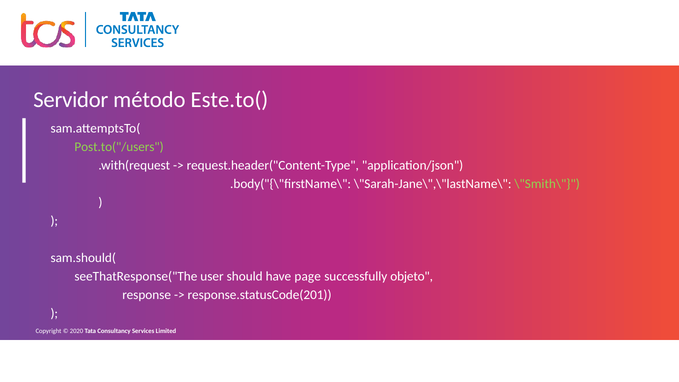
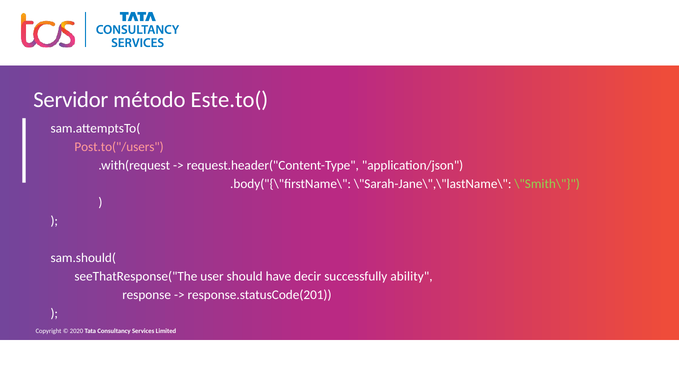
Post.to("/users colour: light green -> pink
page: page -> decir
objeto: objeto -> ability
